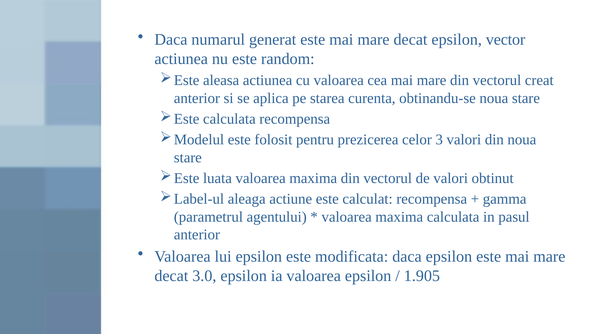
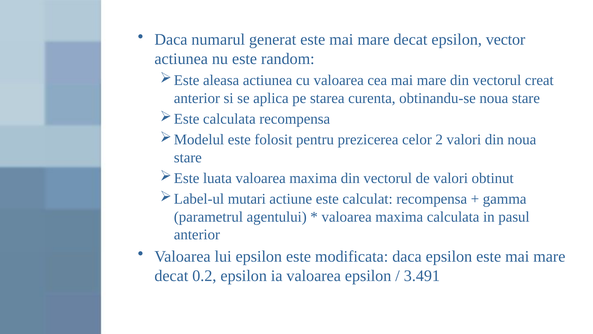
3: 3 -> 2
aleaga: aleaga -> mutari
3.0: 3.0 -> 0.2
1.905: 1.905 -> 3.491
